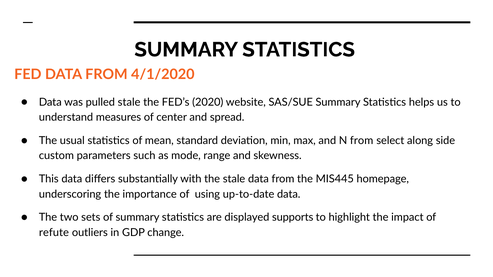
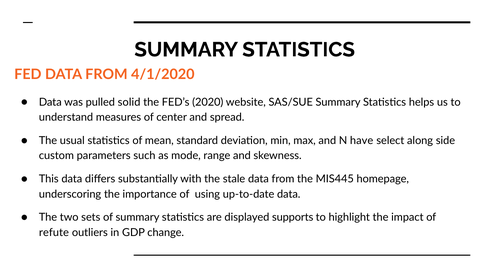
pulled stale: stale -> solid
N from: from -> have
